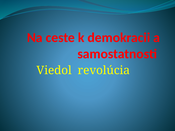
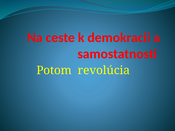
Viedol: Viedol -> Potom
